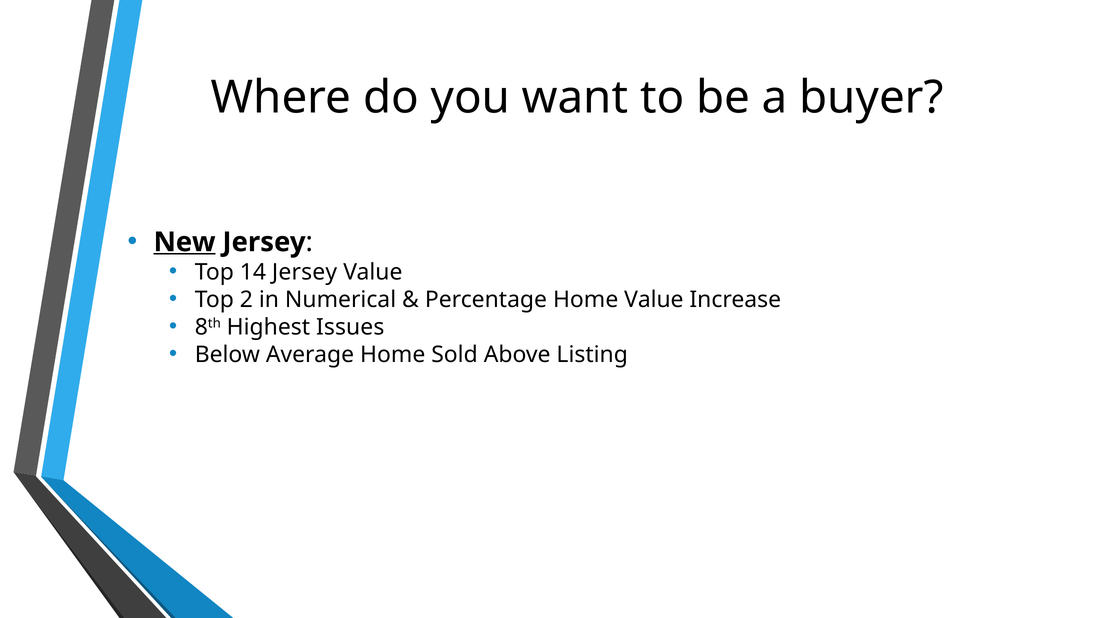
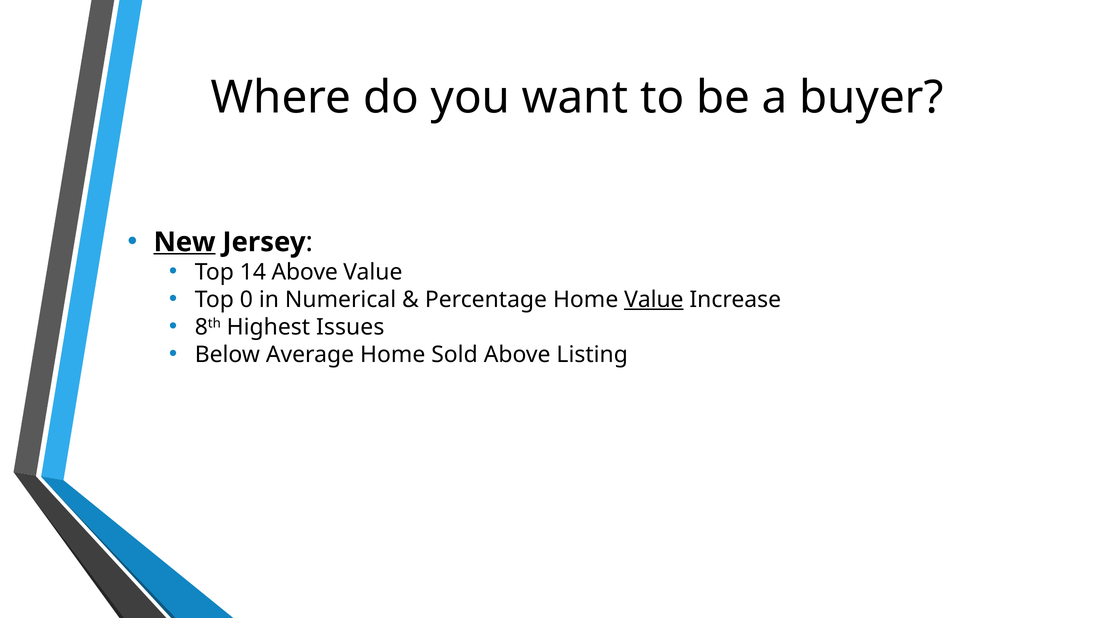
14 Jersey: Jersey -> Above
2: 2 -> 0
Value at (654, 300) underline: none -> present
